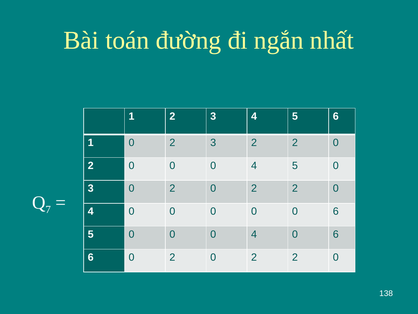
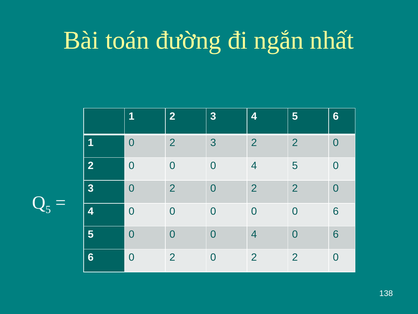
7 at (48, 209): 7 -> 5
